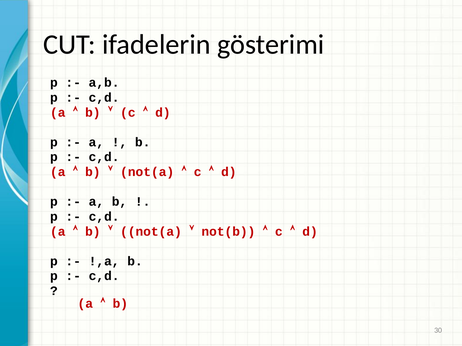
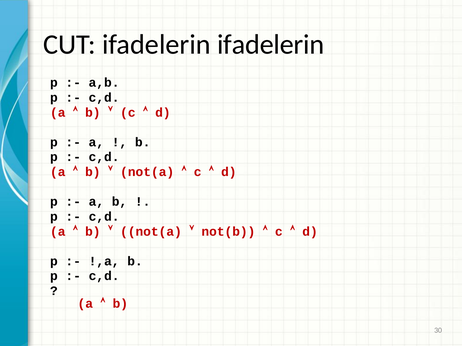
ifadelerin gösterimi: gösterimi -> ifadelerin
